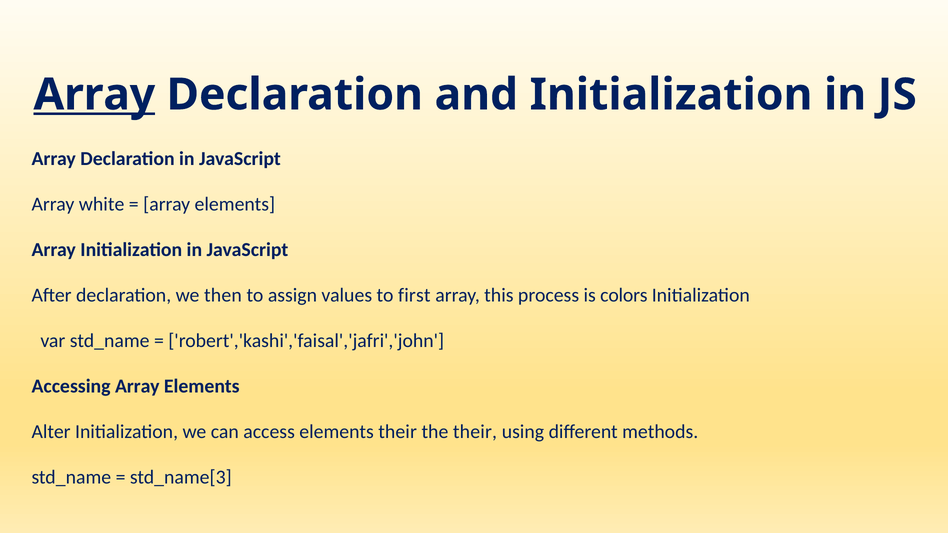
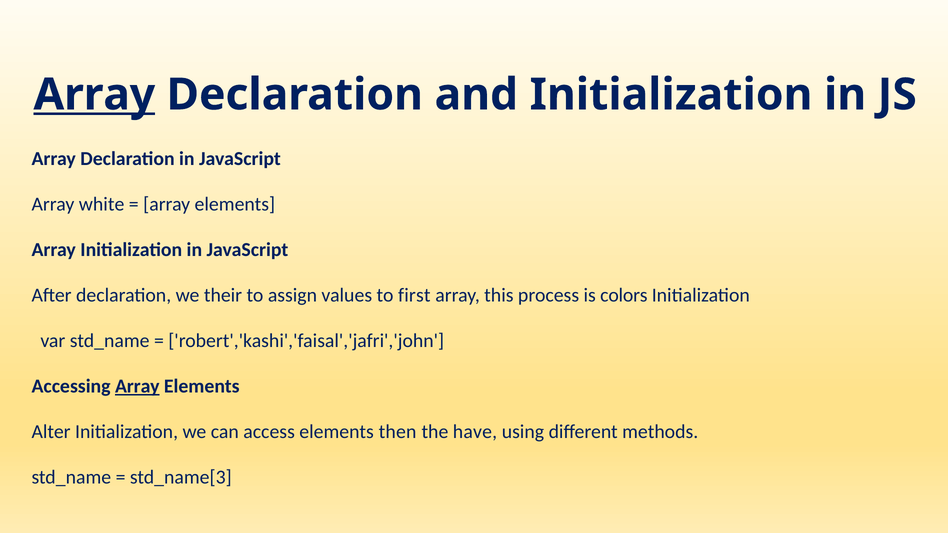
then: then -> their
Array at (137, 386) underline: none -> present
elements their: their -> then
the their: their -> have
